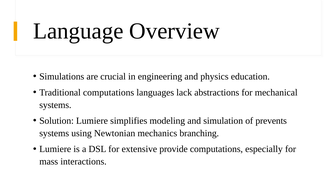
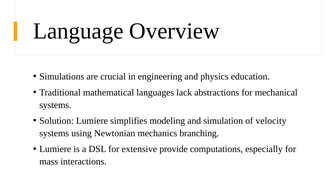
Traditional computations: computations -> mathematical
prevents: prevents -> velocity
